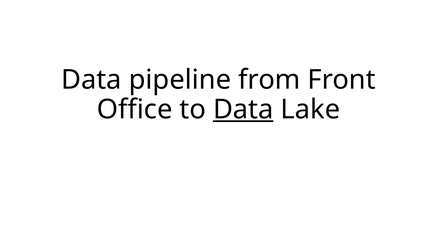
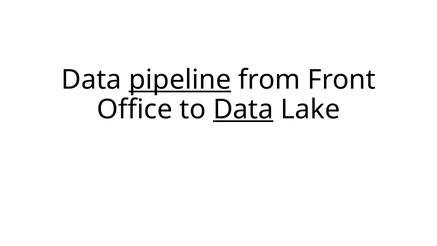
pipeline underline: none -> present
